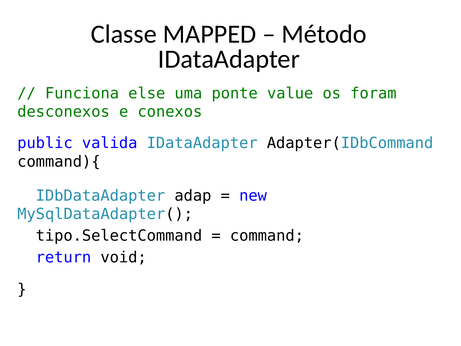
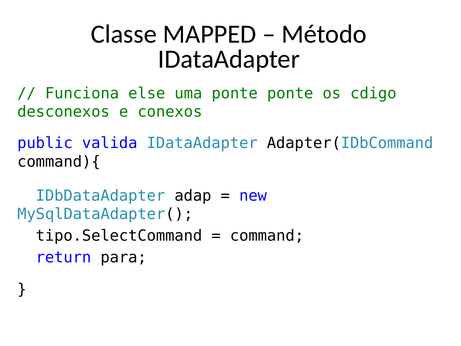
ponte value: value -> ponte
foram: foram -> cdigo
void: void -> para
